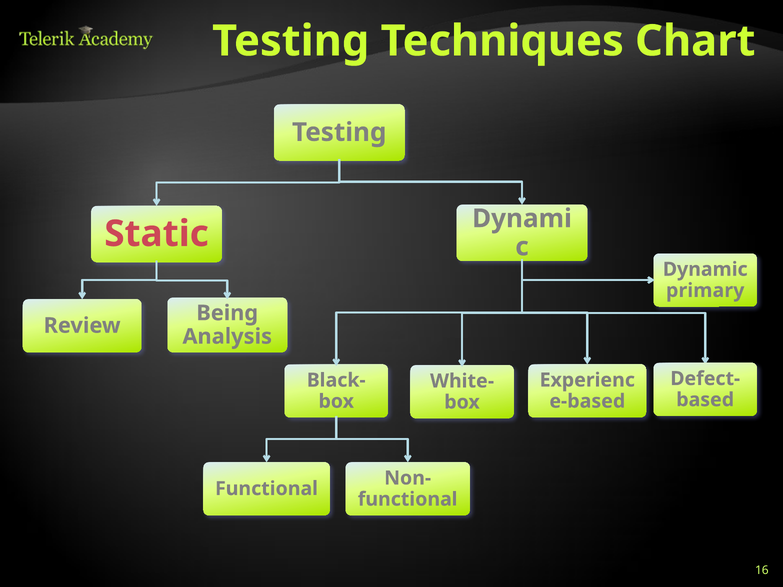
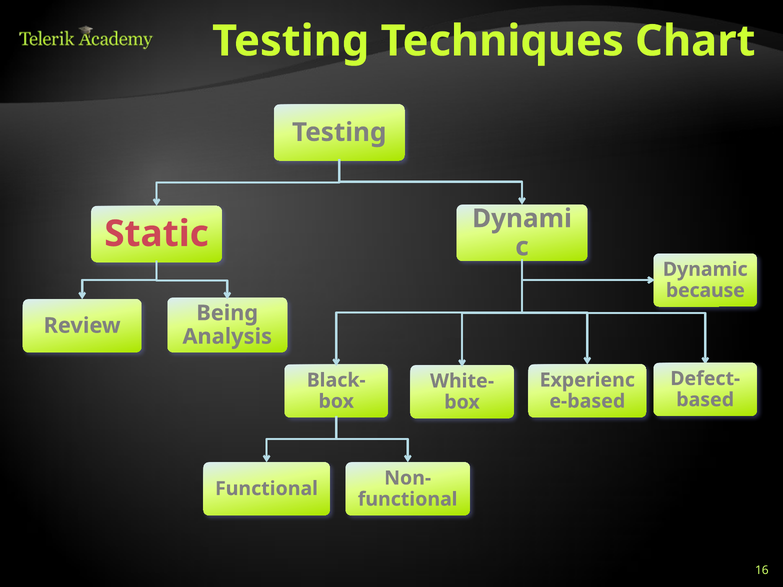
primary: primary -> because
